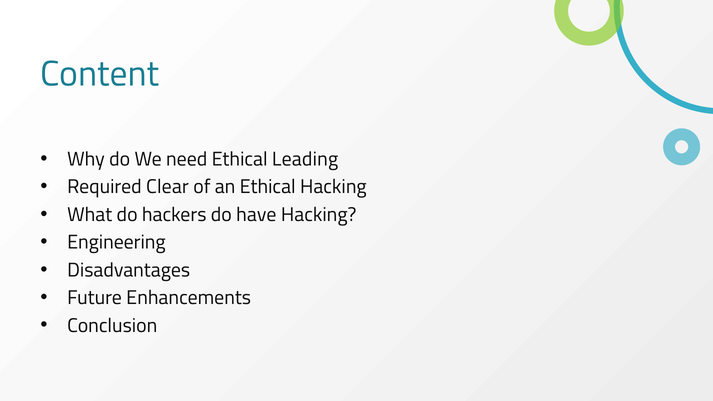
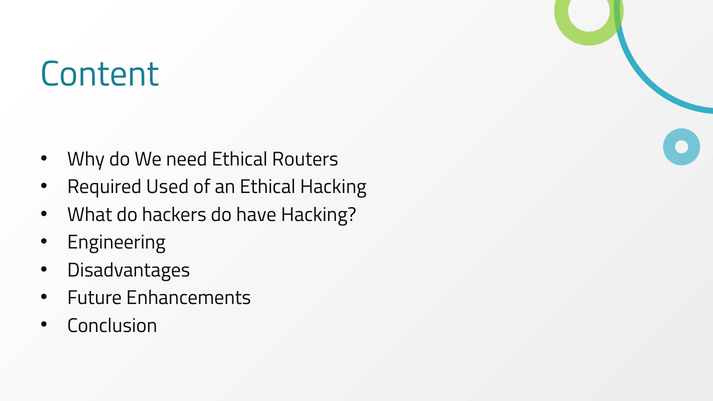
Leading: Leading -> Routers
Clear: Clear -> Used
